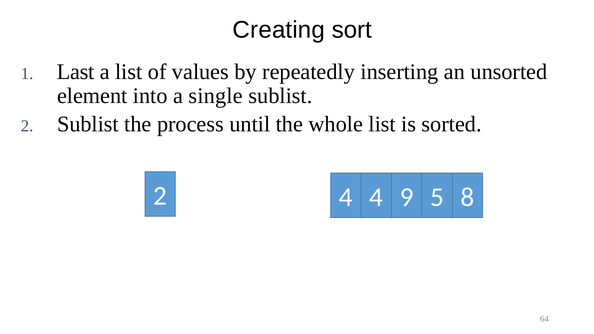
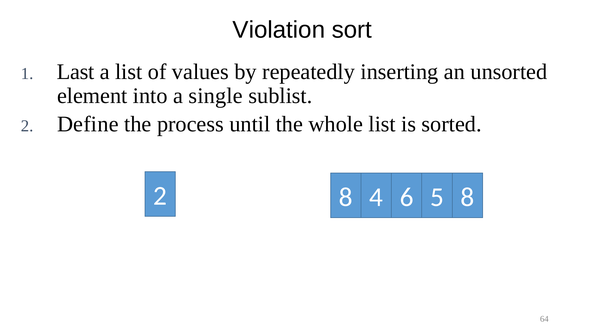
Creating: Creating -> Violation
2 Sublist: Sublist -> Define
2 4: 4 -> 8
9: 9 -> 6
